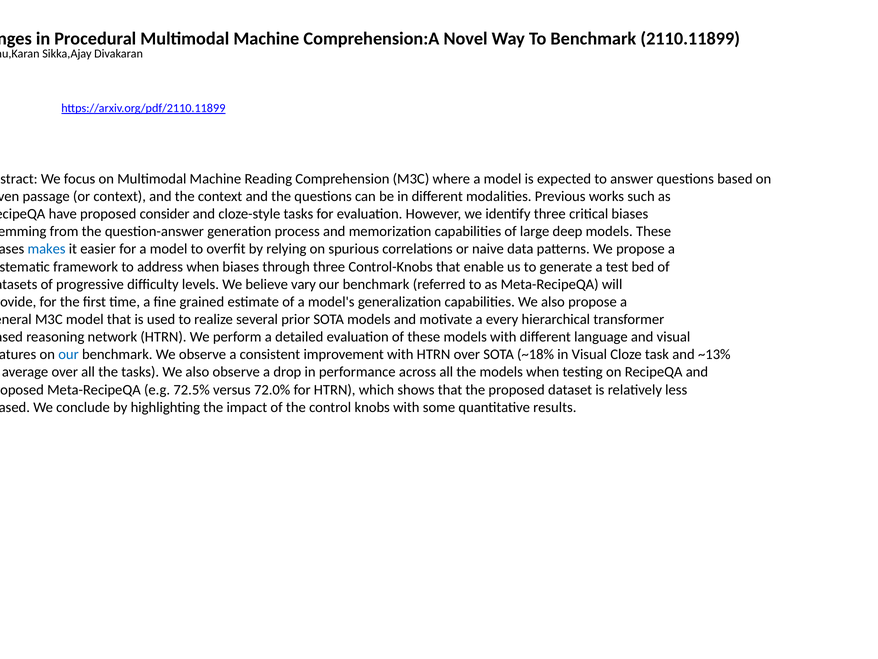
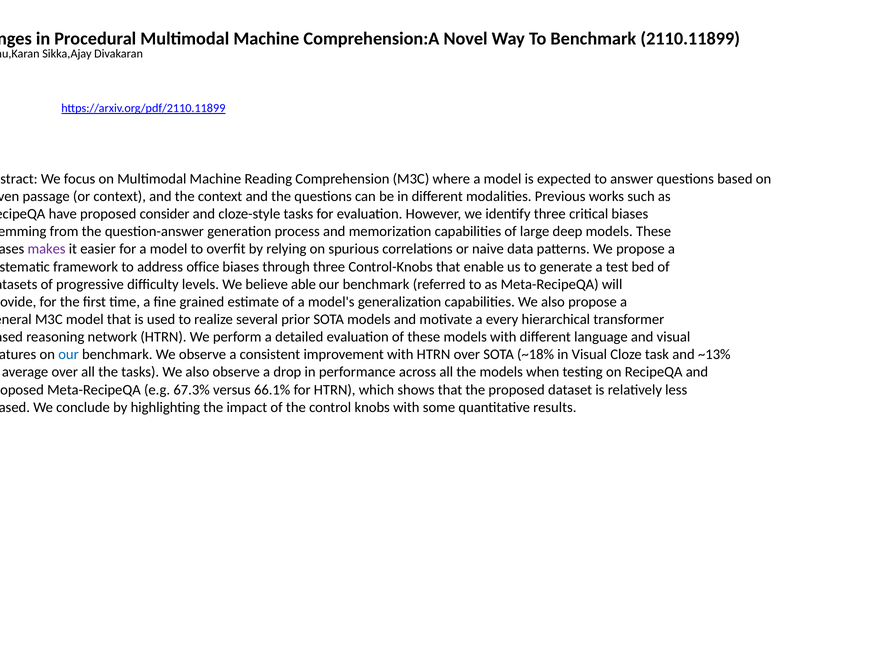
makes colour: blue -> purple
address when: when -> office
vary: vary -> able
72.5%: 72.5% -> 67.3%
72.0%: 72.0% -> 66.1%
